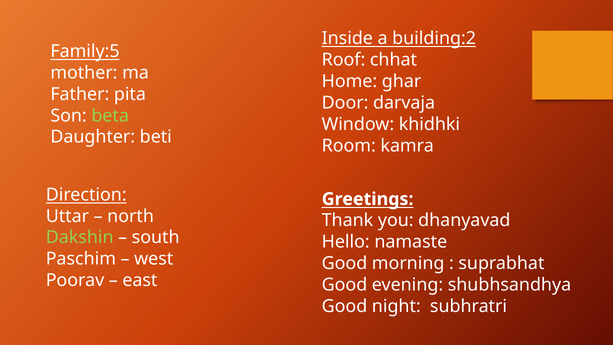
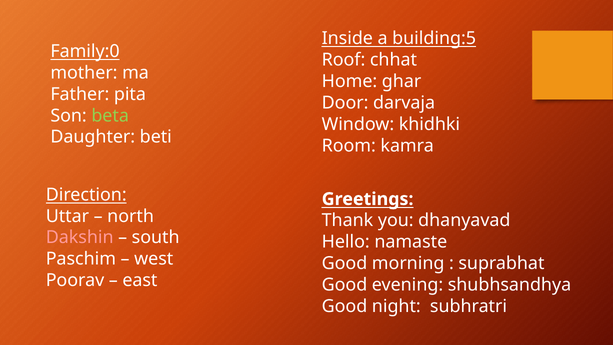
building:2: building:2 -> building:5
Family:5: Family:5 -> Family:0
Dakshin colour: light green -> pink
